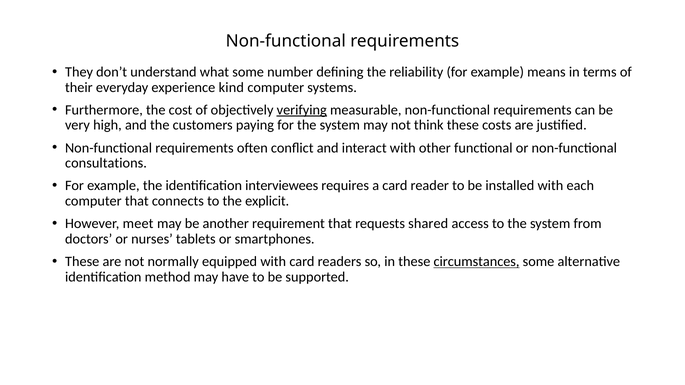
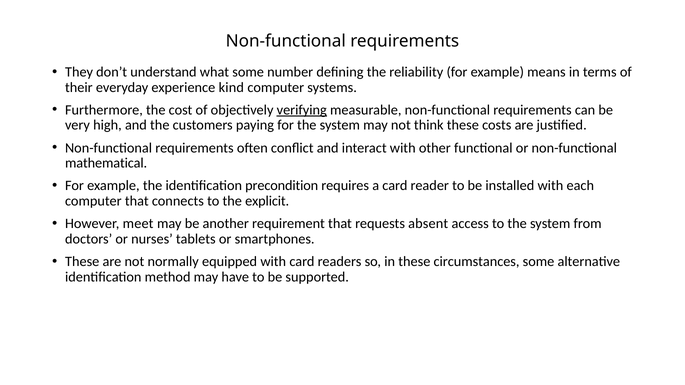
consultations: consultations -> mathematical
interviewees: interviewees -> precondition
shared: shared -> absent
circumstances underline: present -> none
